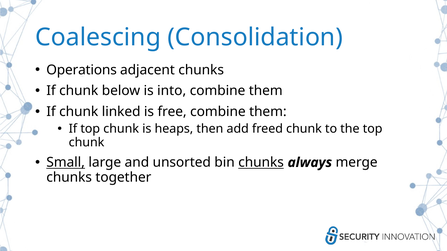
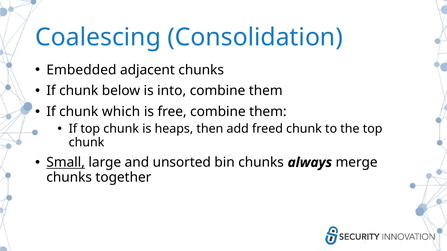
Operations: Operations -> Embedded
linked: linked -> which
chunks at (261, 163) underline: present -> none
